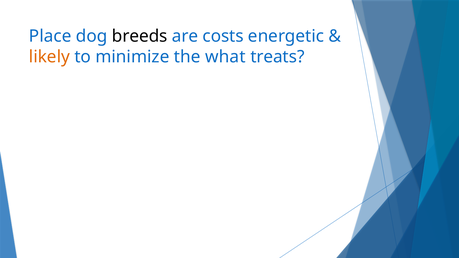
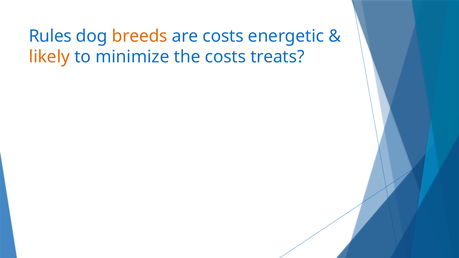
Place: Place -> Rules
breeds colour: black -> orange
the what: what -> costs
